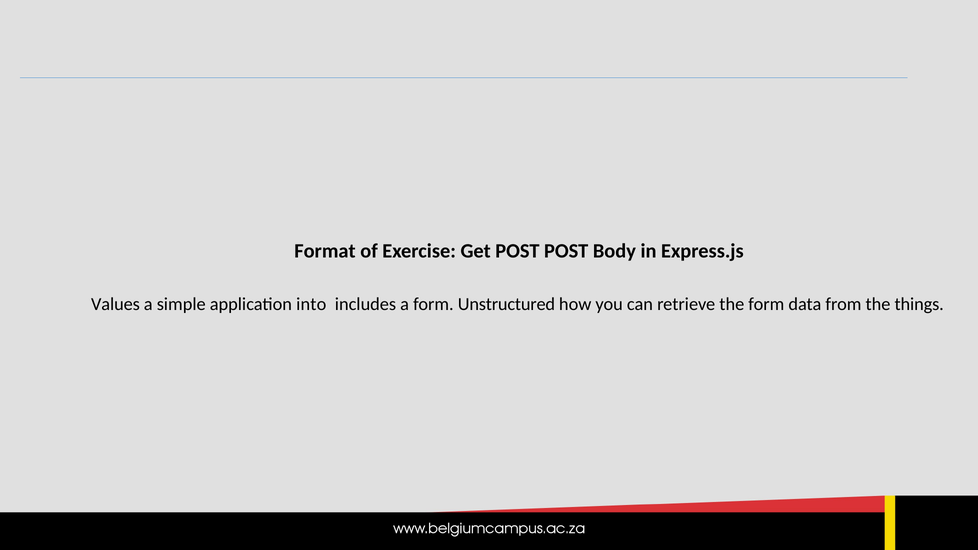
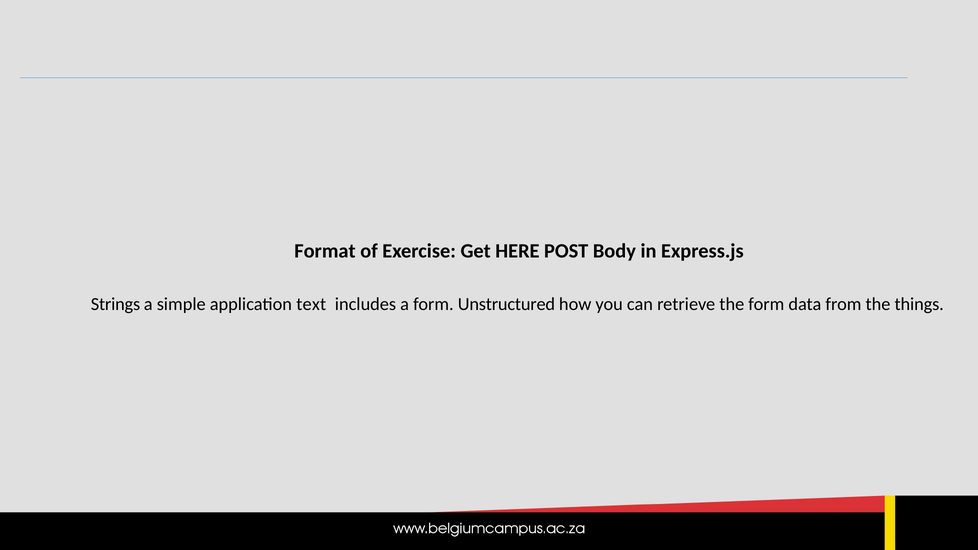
Get POST: POST -> HERE
Values: Values -> Strings
into: into -> text
